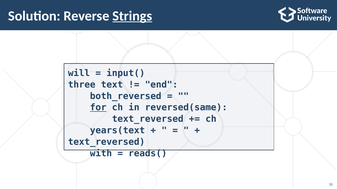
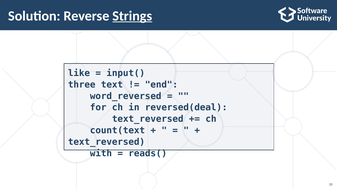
will: will -> like
both_reversed: both_reversed -> word_reversed
for underline: present -> none
reversed(same: reversed(same -> reversed(deal
years(text: years(text -> count(text
